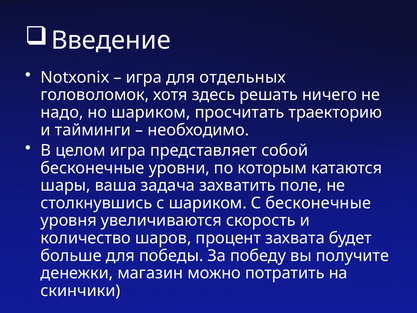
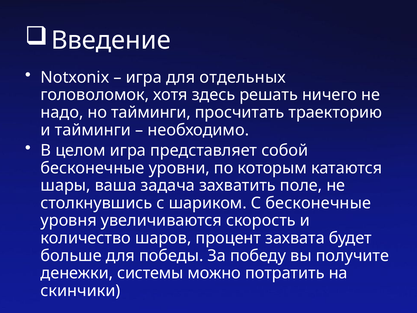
но шариком: шариком -> тайминги
магазин: магазин -> системы
